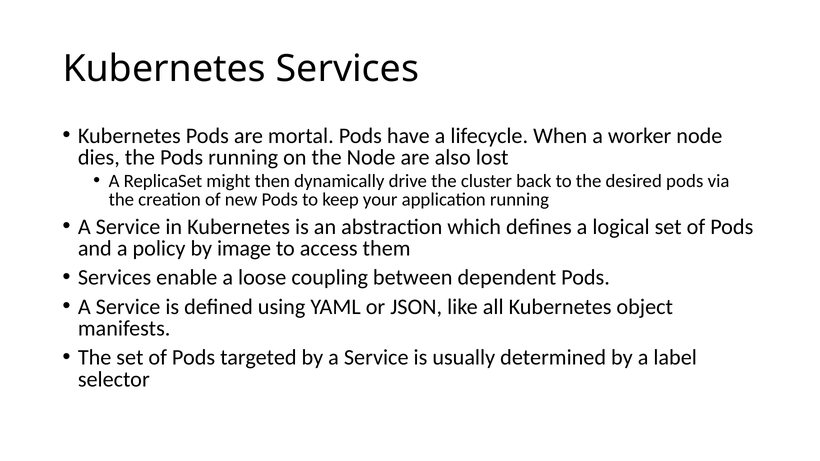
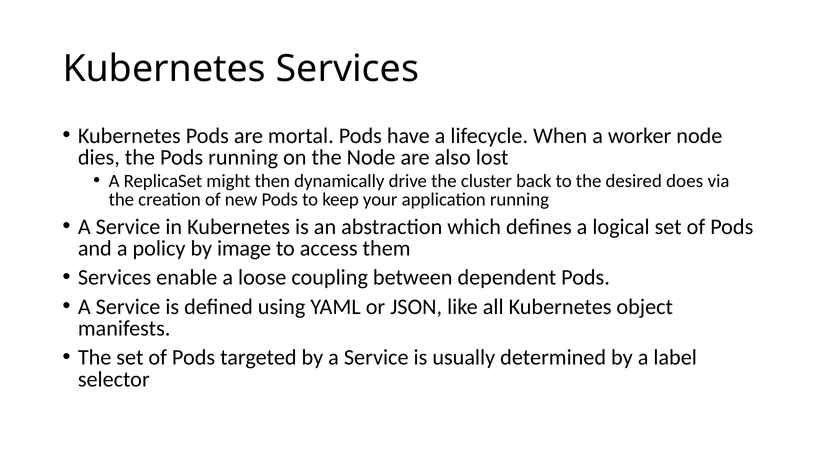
desired pods: pods -> does
